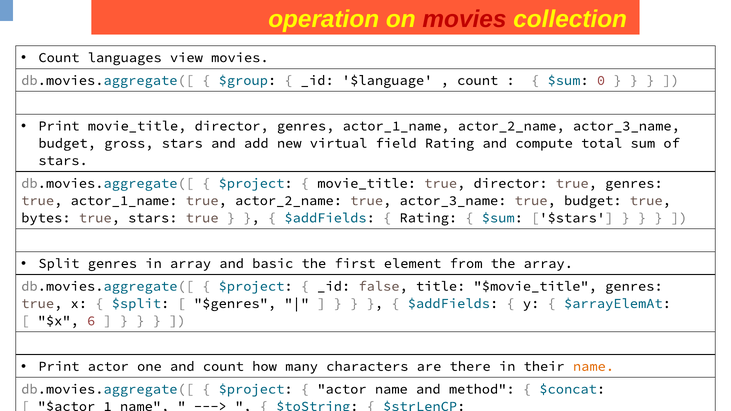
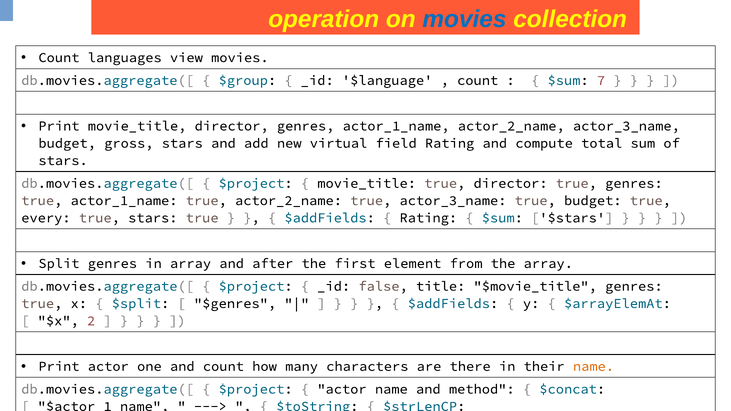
movies at (464, 19) colour: red -> blue
0: 0 -> 7
bytes: bytes -> every
basic: basic -> after
6: 6 -> 2
